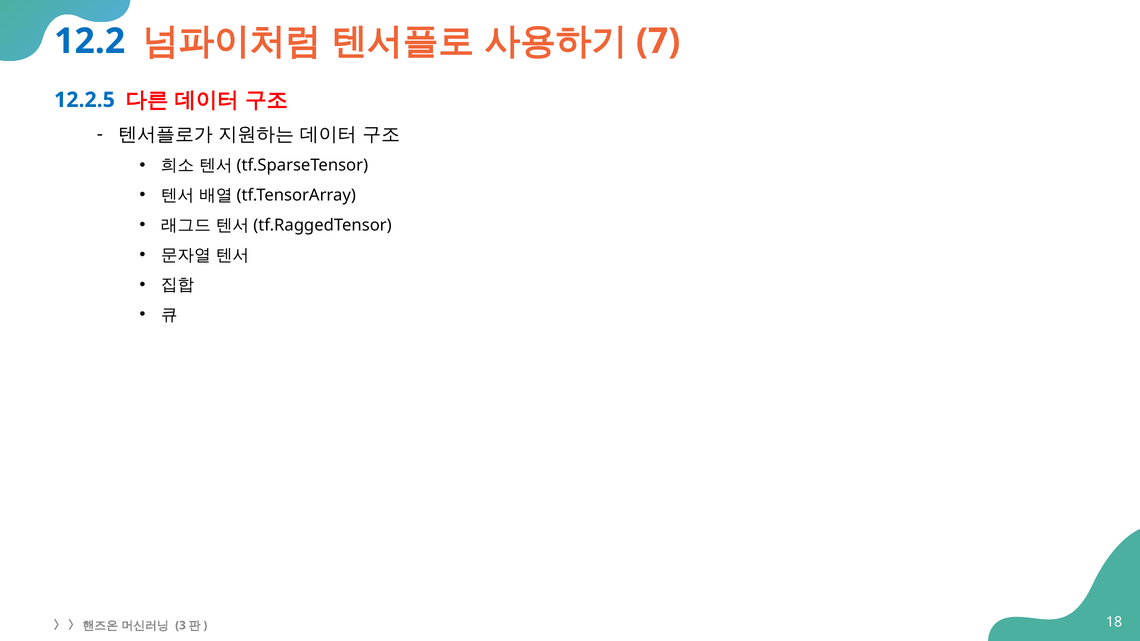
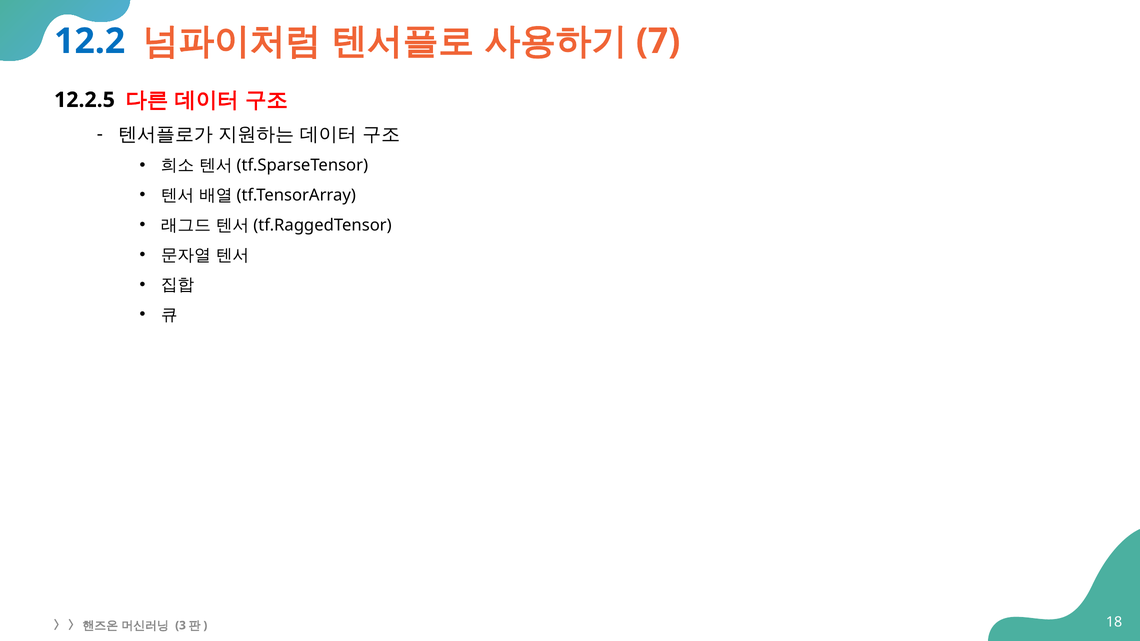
12.2.5 colour: blue -> black
